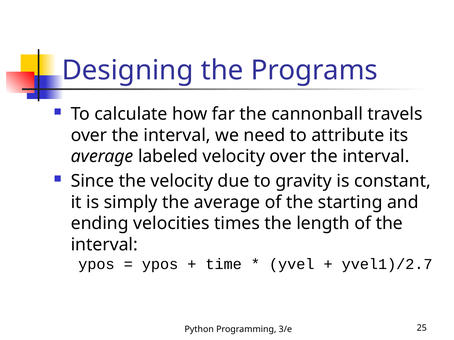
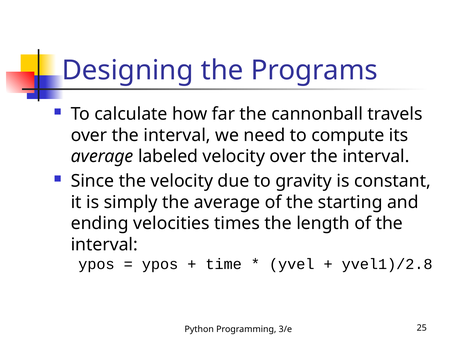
attribute: attribute -> compute
yvel1)/2.7: yvel1)/2.7 -> yvel1)/2.8
